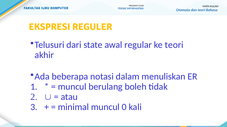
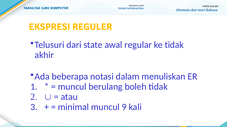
ke teori: teori -> tidak
0: 0 -> 9
